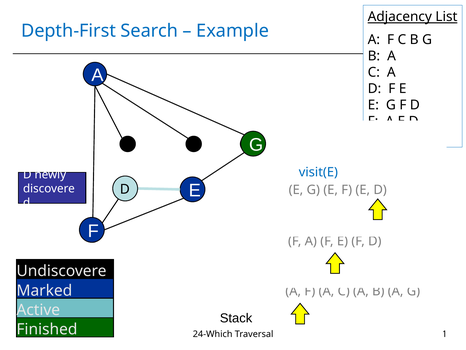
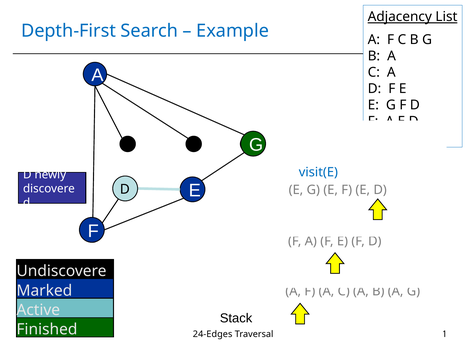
24-Which: 24-Which -> 24-Edges
